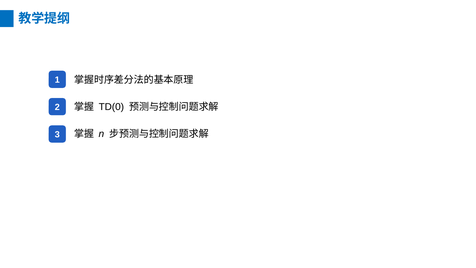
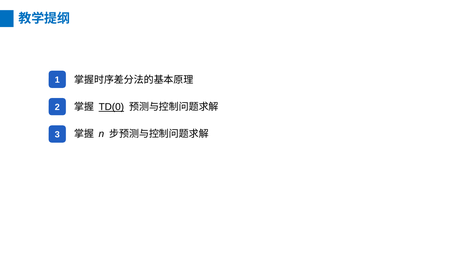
TD(0 underline: none -> present
